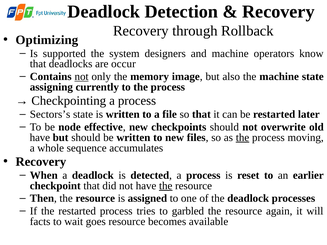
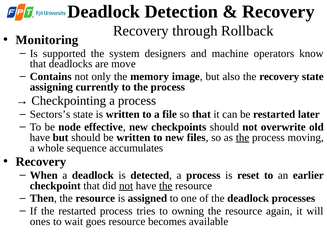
Optimizing: Optimizing -> Monitoring
occur: occur -> move
not at (82, 77) underline: present -> none
the machine: machine -> recovery
not at (126, 186) underline: none -> present
garbled: garbled -> owning
facts: facts -> ones
